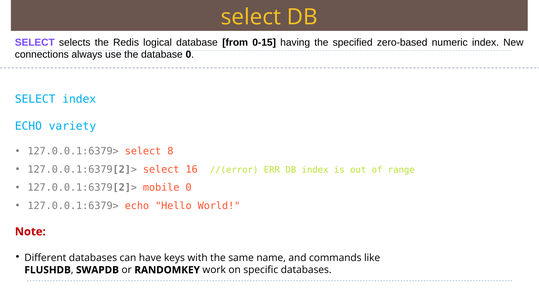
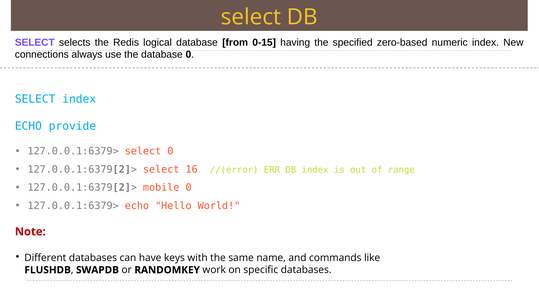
variety: variety -> provide
select 8: 8 -> 0
